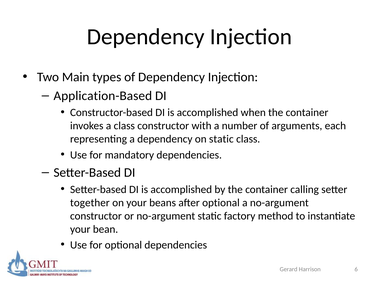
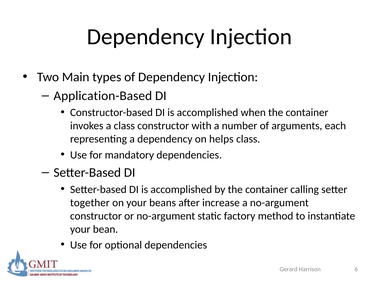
on static: static -> helps
after optional: optional -> increase
